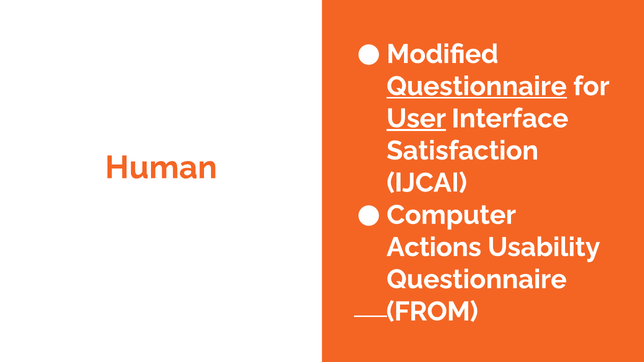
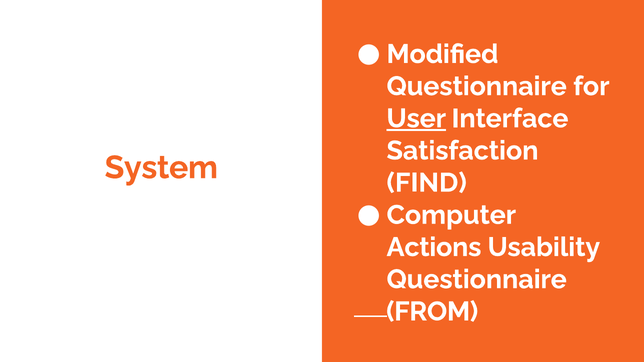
Questionnaire at (477, 86) underline: present -> none
Human: Human -> System
IJCAI: IJCAI -> FIND
